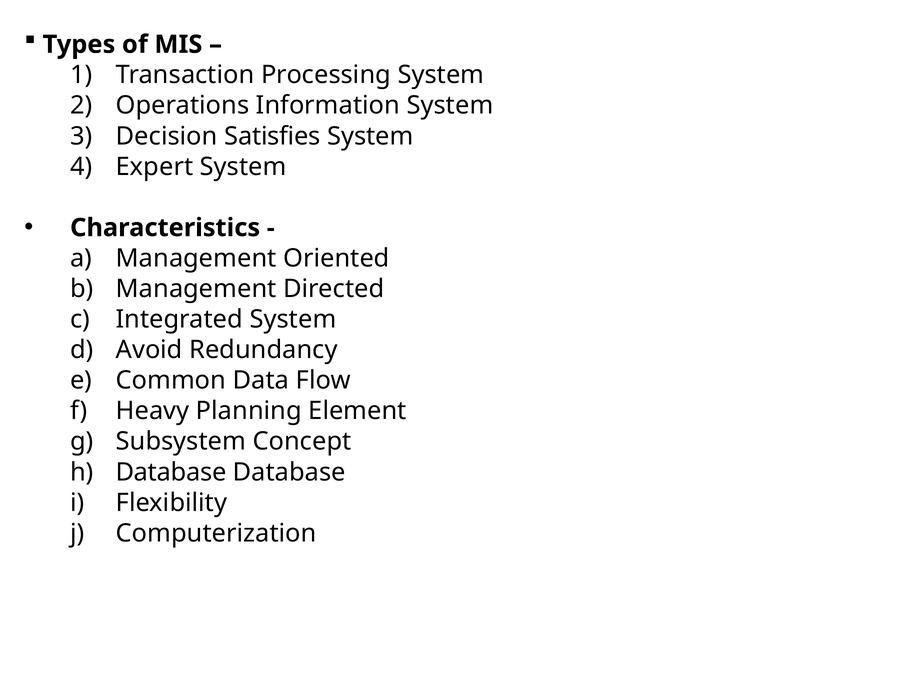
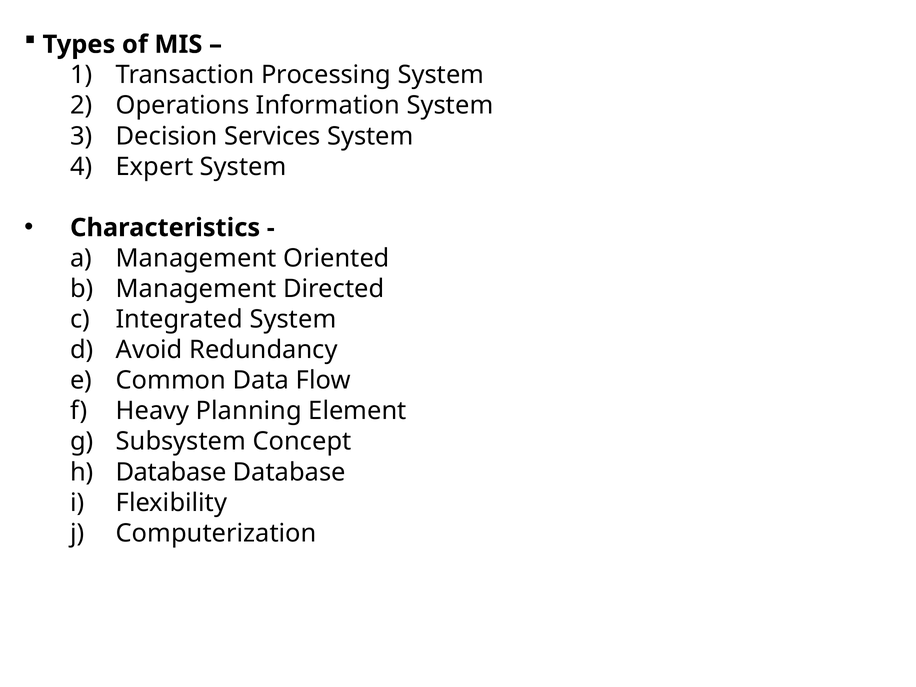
Satisfies: Satisfies -> Services
